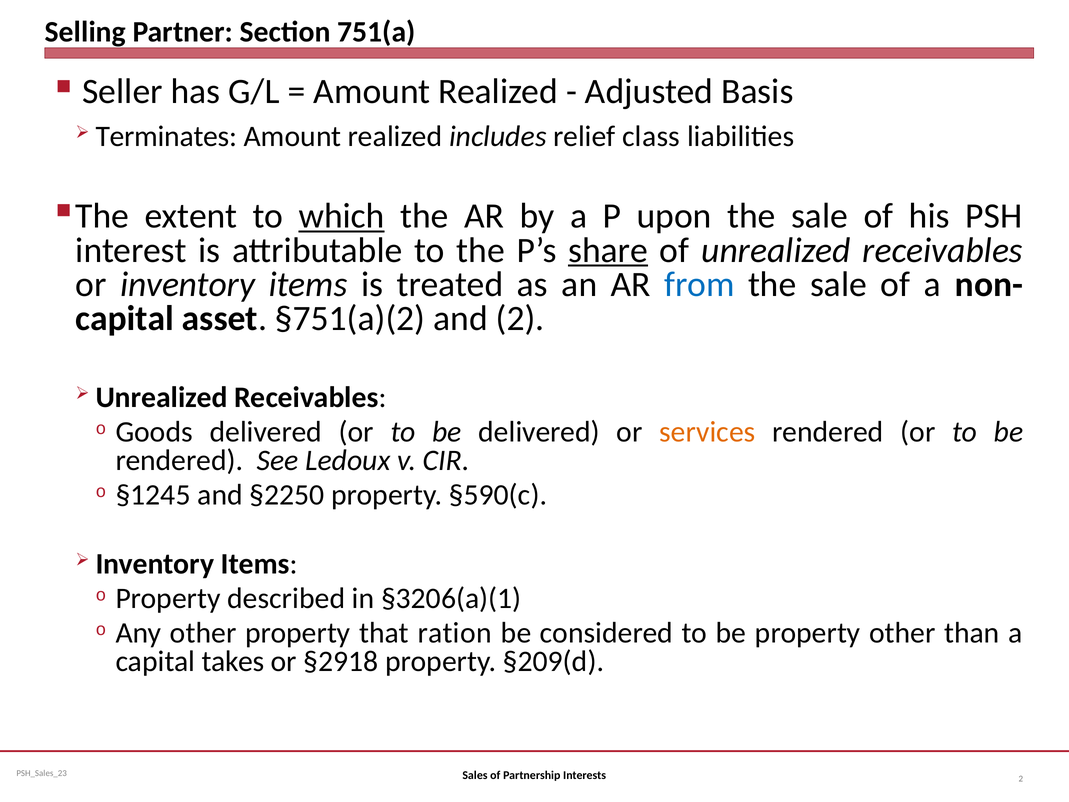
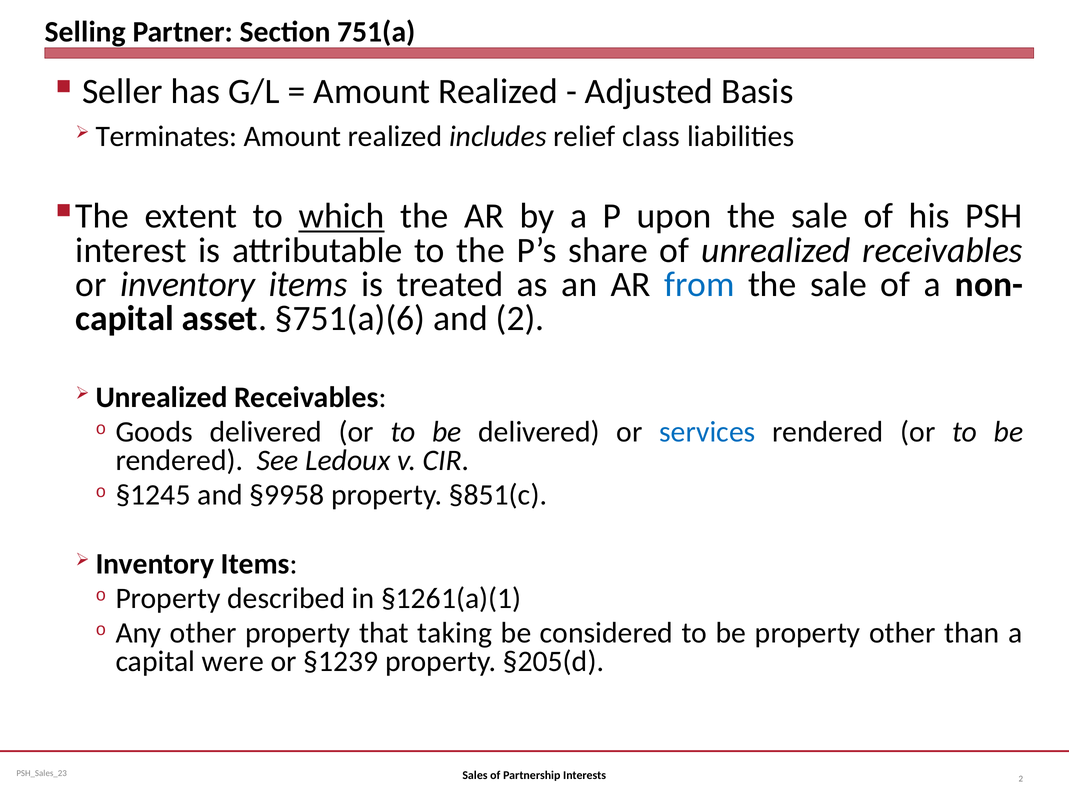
share underline: present -> none
§751(a)(2: §751(a)(2 -> §751(a)(6
services colour: orange -> blue
§2250: §2250 -> §9958
§590(c: §590(c -> §851(c
§3206(a)(1: §3206(a)(1 -> §1261(a)(1
ration: ration -> taking
takes: takes -> were
§2918: §2918 -> §1239
§209(d: §209(d -> §205(d
